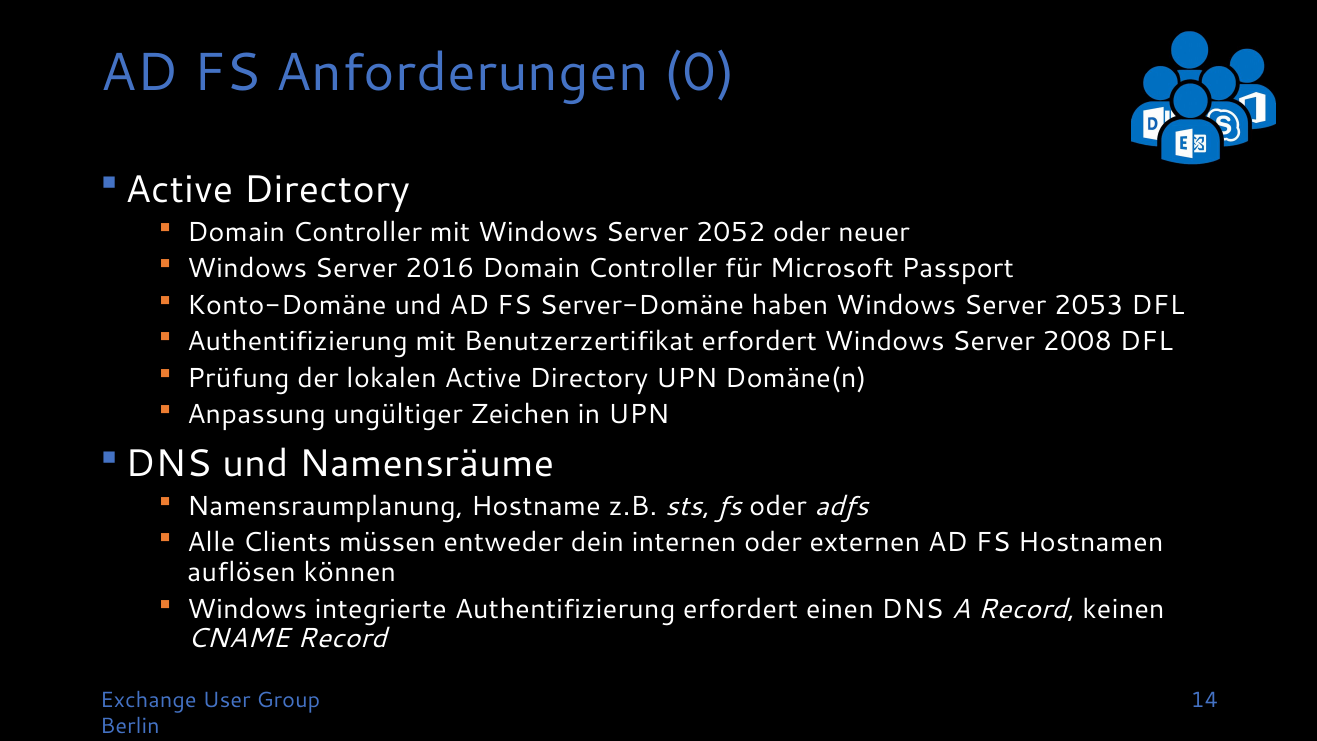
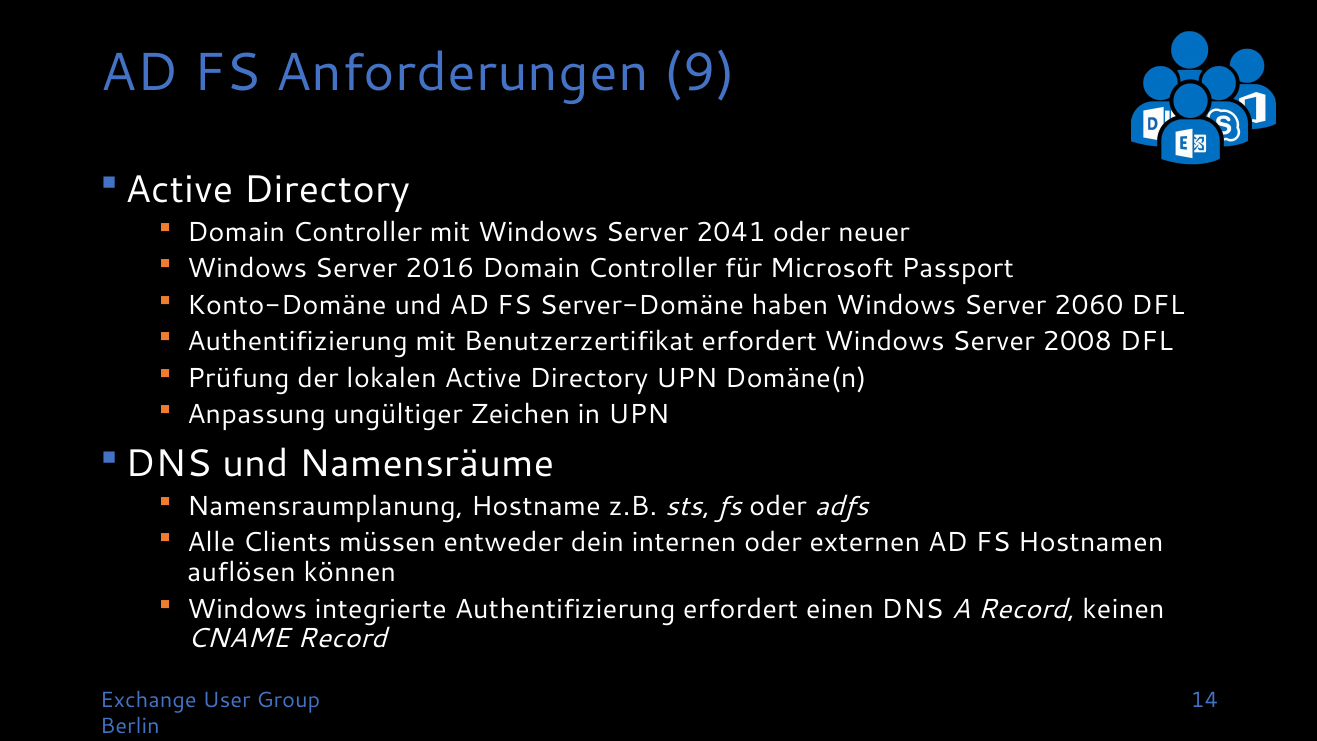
0: 0 -> 9
2052: 2052 -> 2041
2053: 2053 -> 2060
